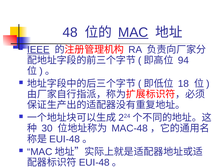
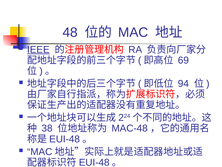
MAC at (133, 32) underline: present -> none
94: 94 -> 69
18: 18 -> 94
30: 30 -> 38
